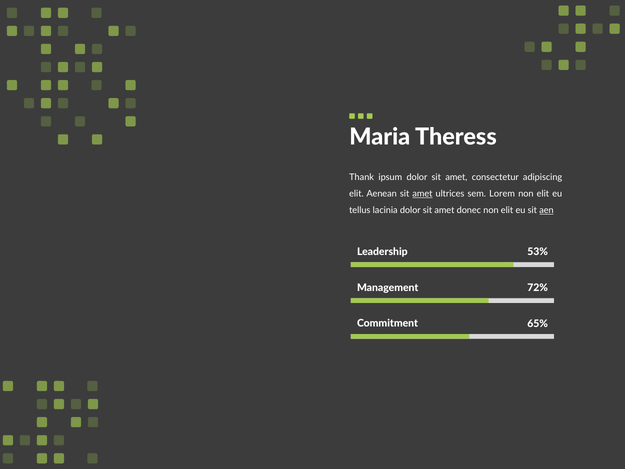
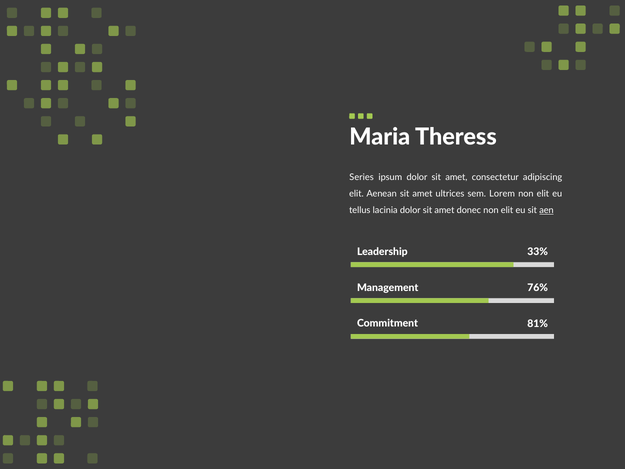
Thank: Thank -> Series
amet at (422, 194) underline: present -> none
53%: 53% -> 33%
72%: 72% -> 76%
65%: 65% -> 81%
